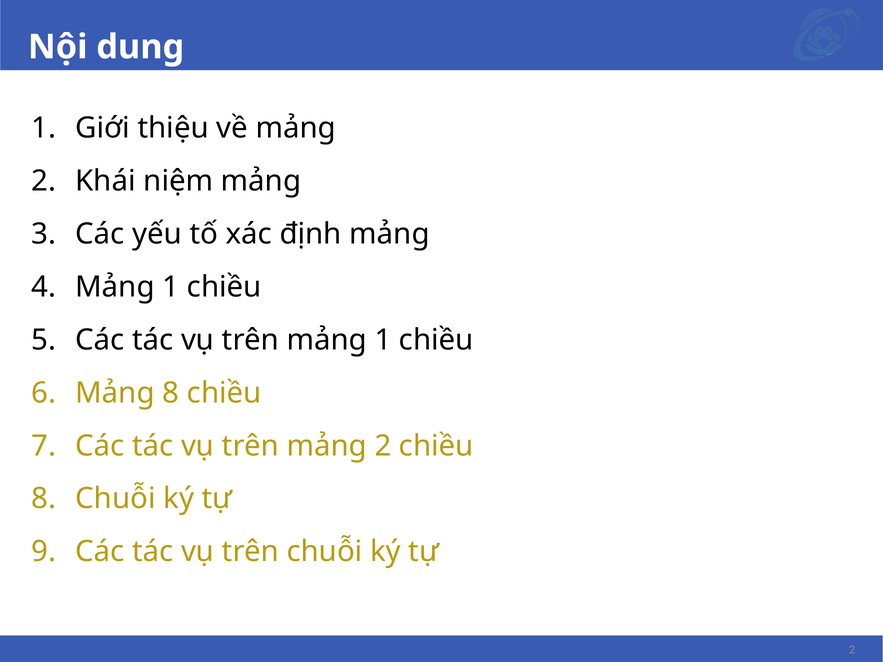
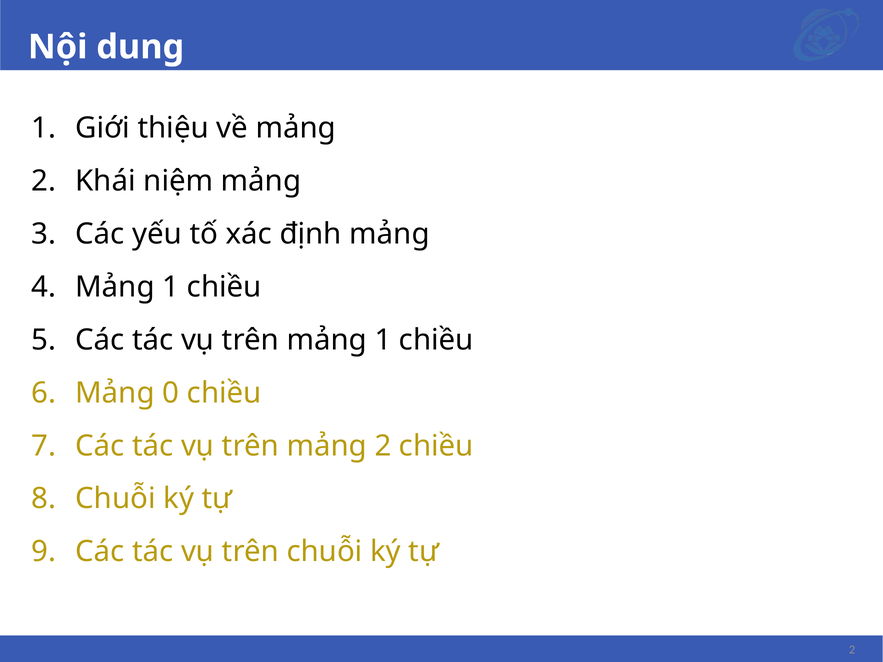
Mảng 8: 8 -> 0
